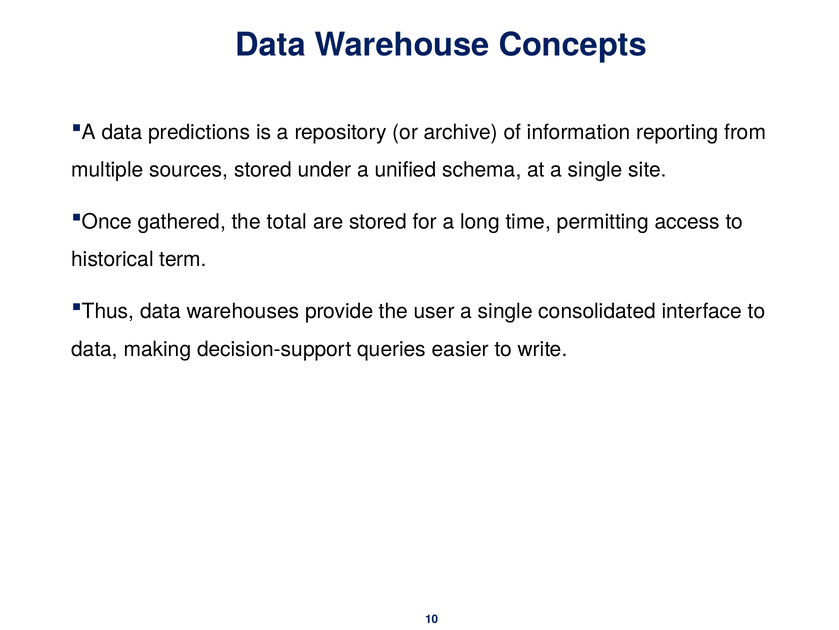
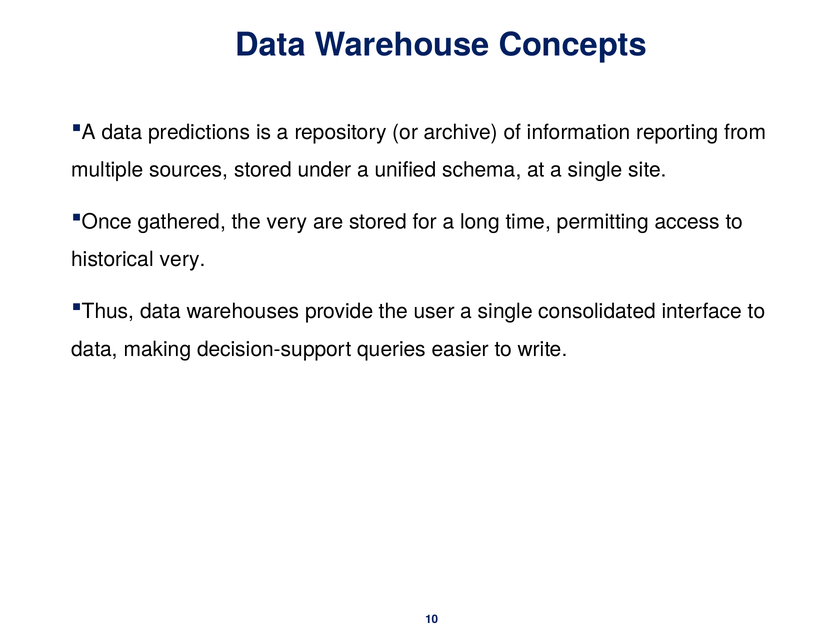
the total: total -> very
historical term: term -> very
